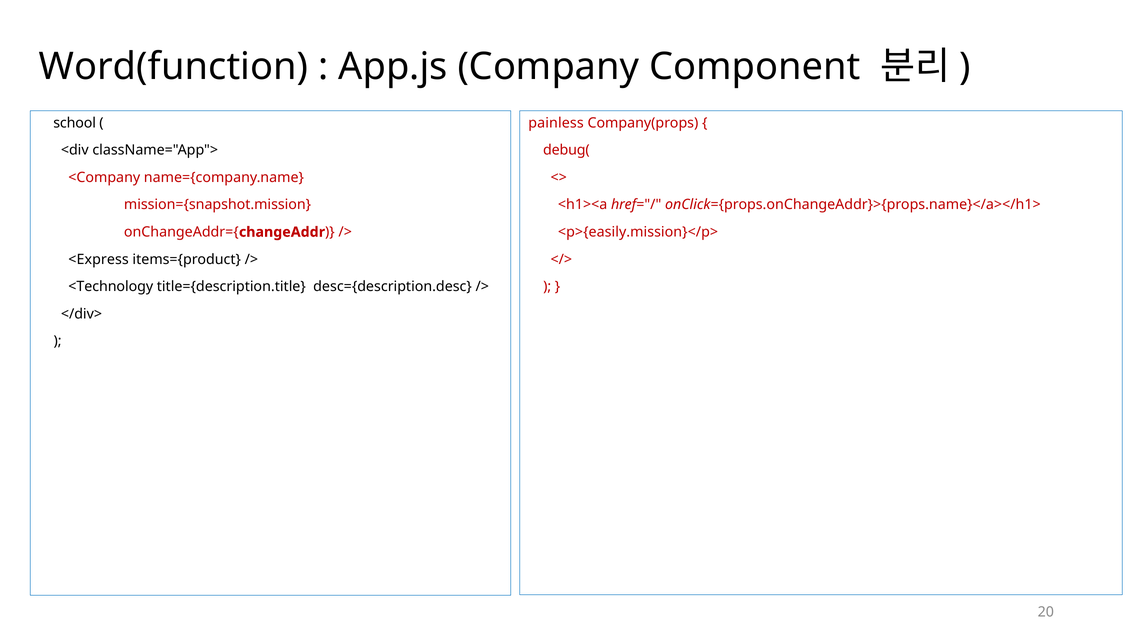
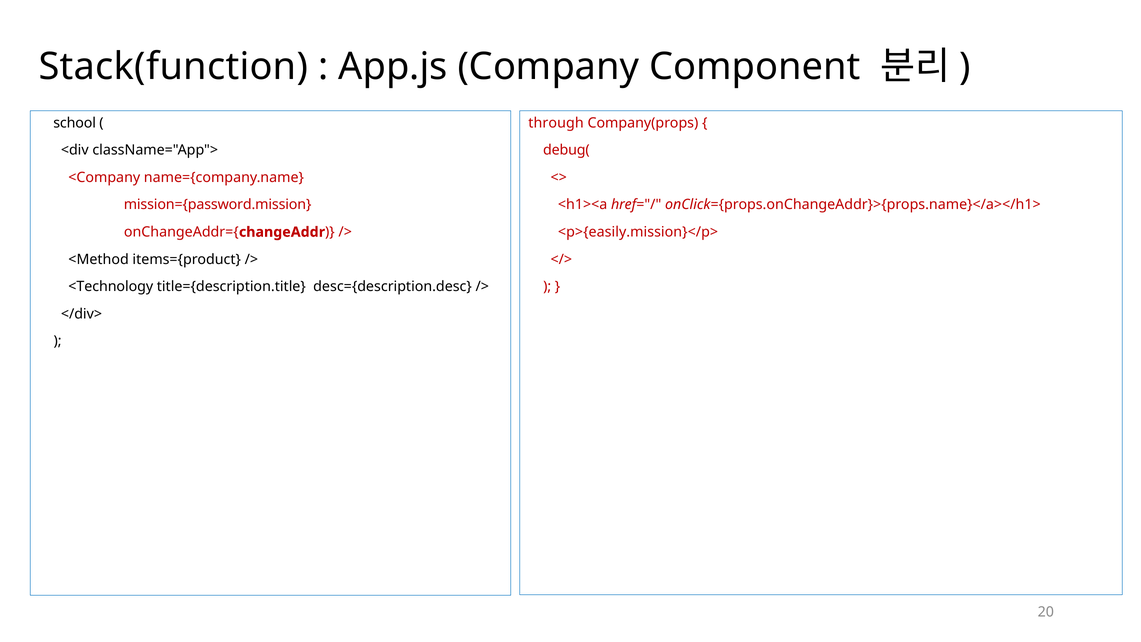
Word(function: Word(function -> Stack(function
painless: painless -> through
mission={snapshot.mission: mission={snapshot.mission -> mission={password.mission
<Express: <Express -> <Method
